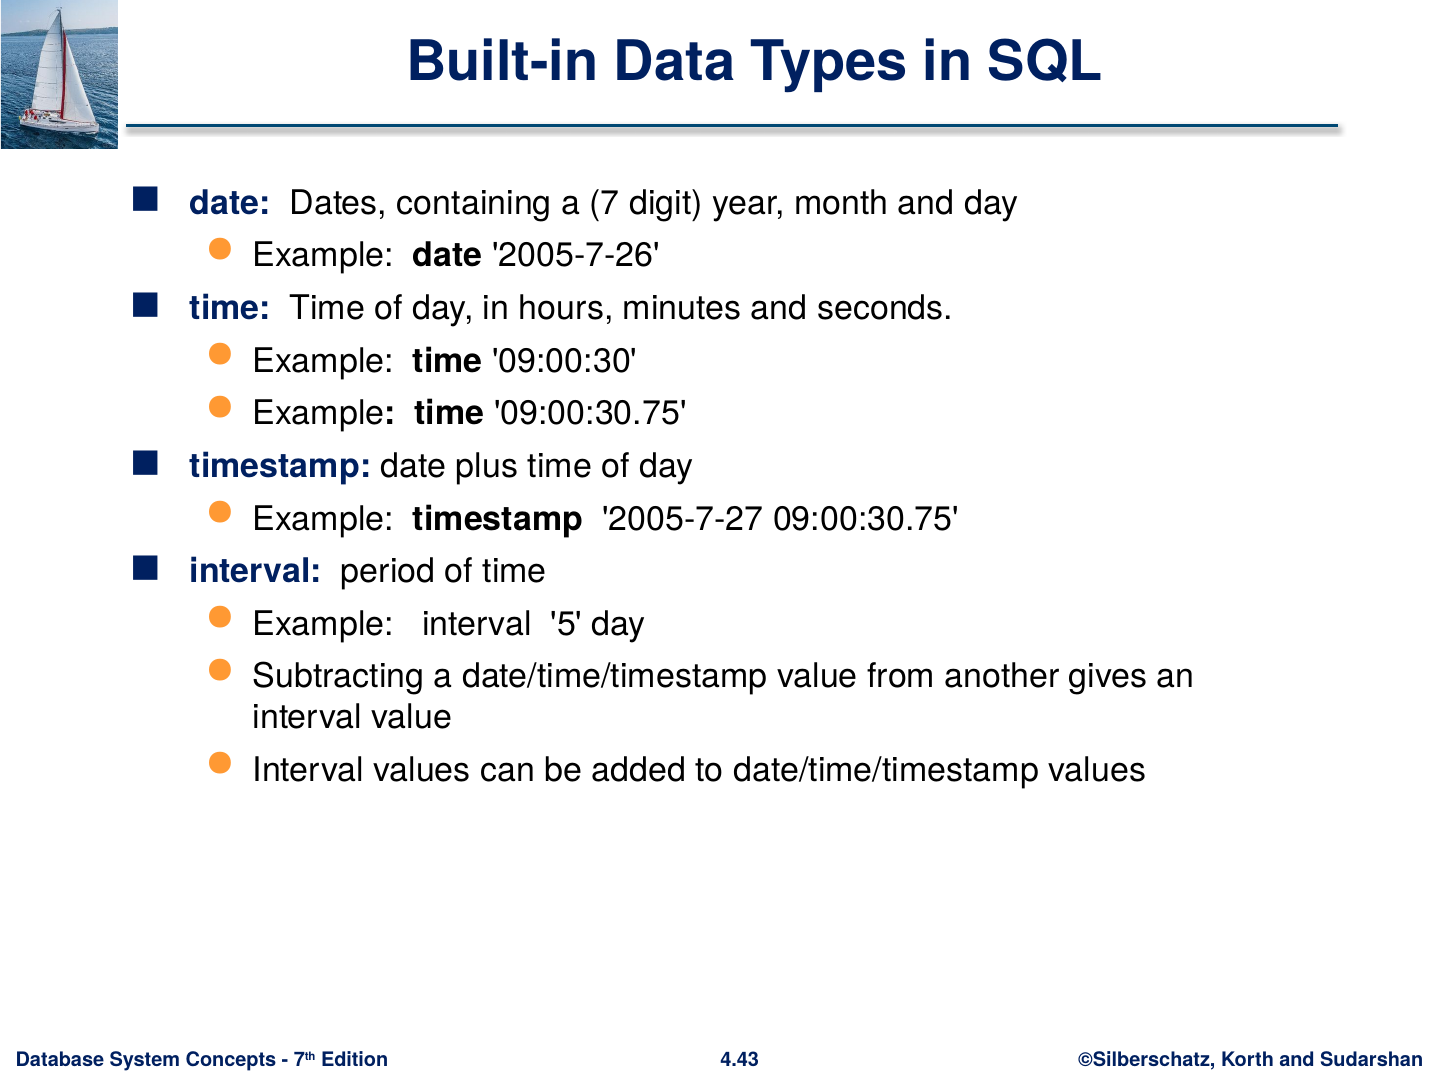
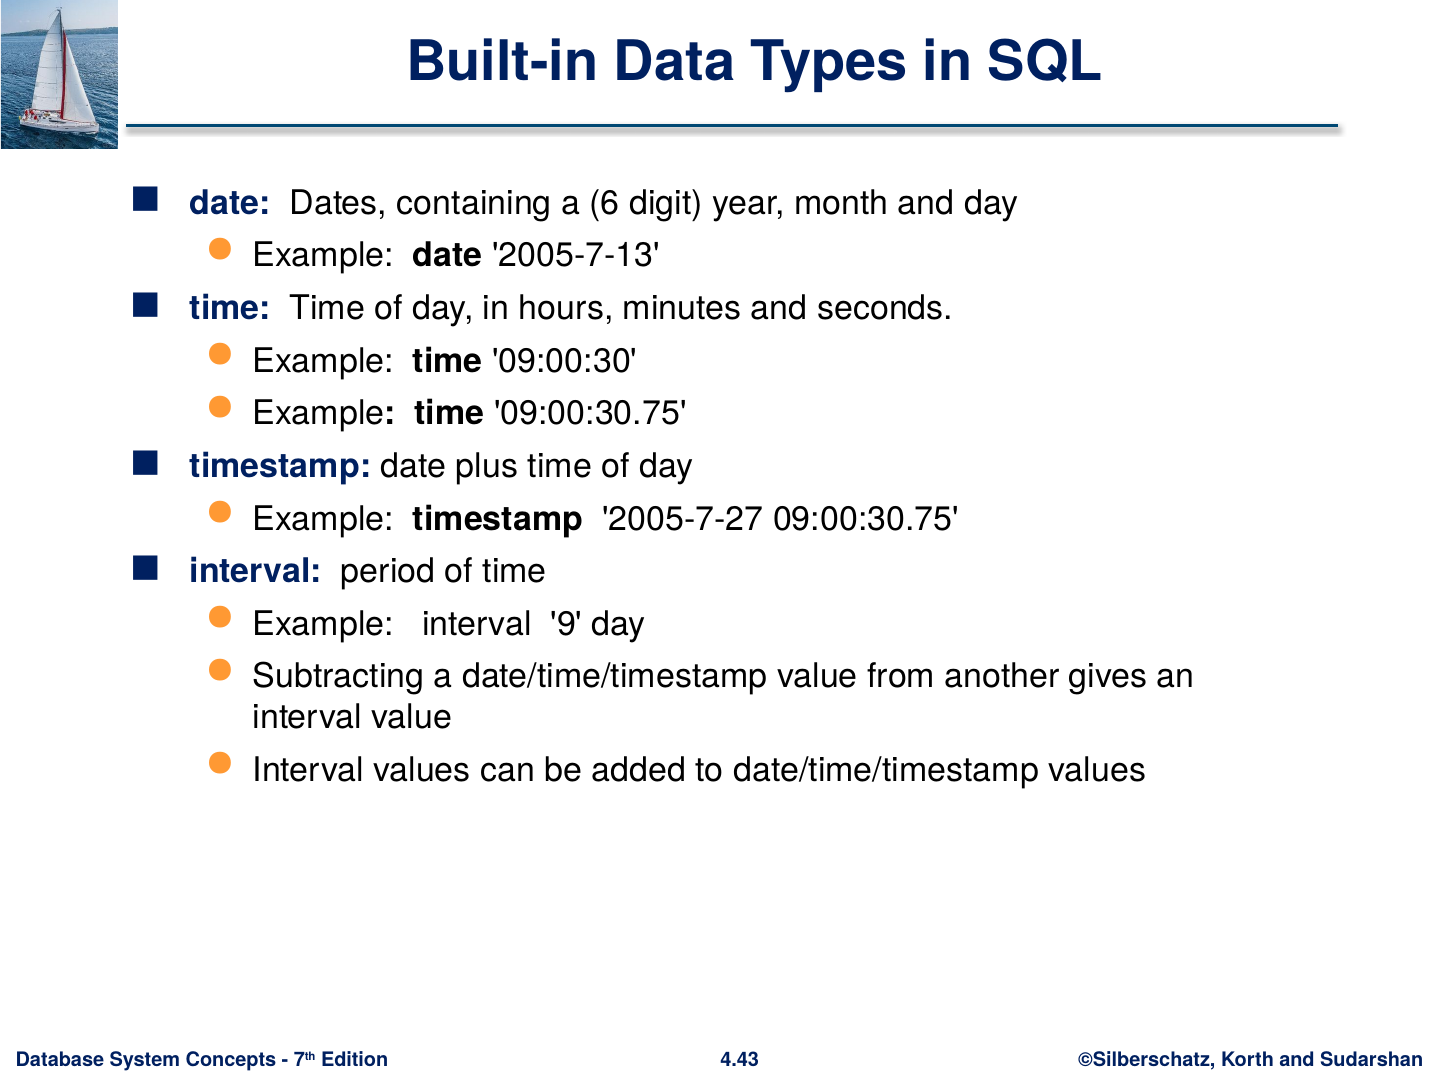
7: 7 -> 6
2005-7-26: 2005-7-26 -> 2005-7-13
5: 5 -> 9
